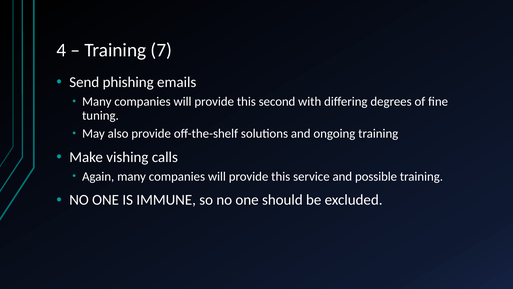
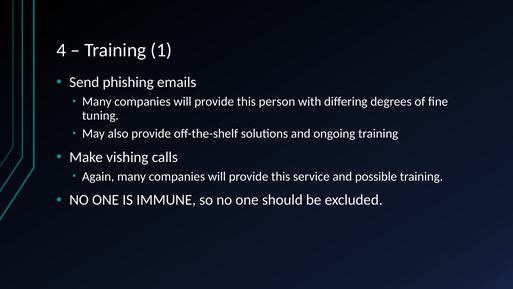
7: 7 -> 1
second: second -> person
